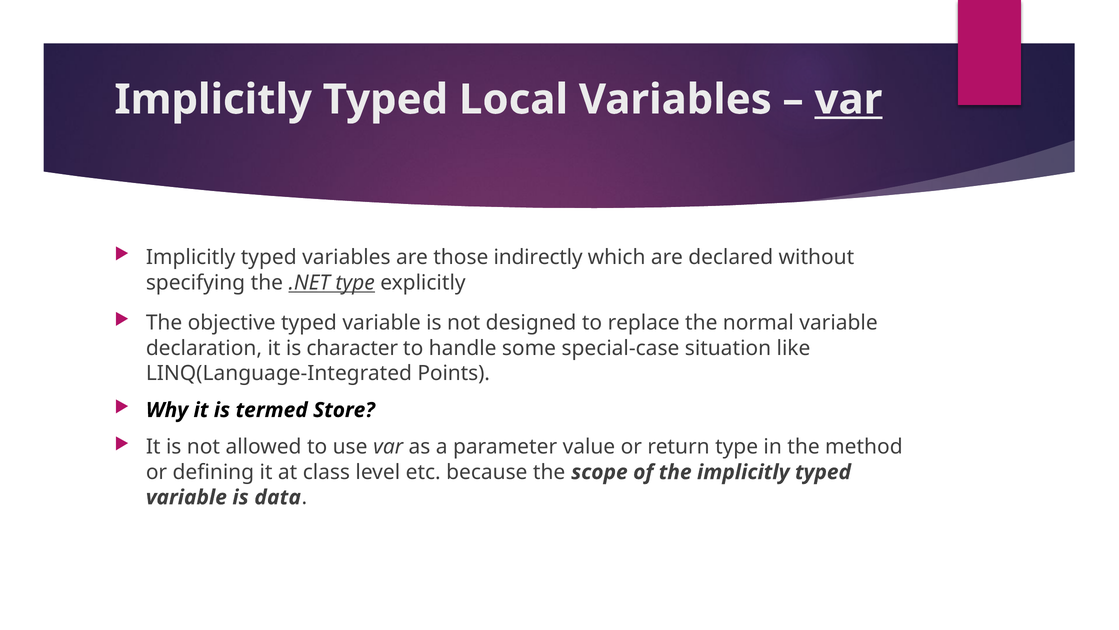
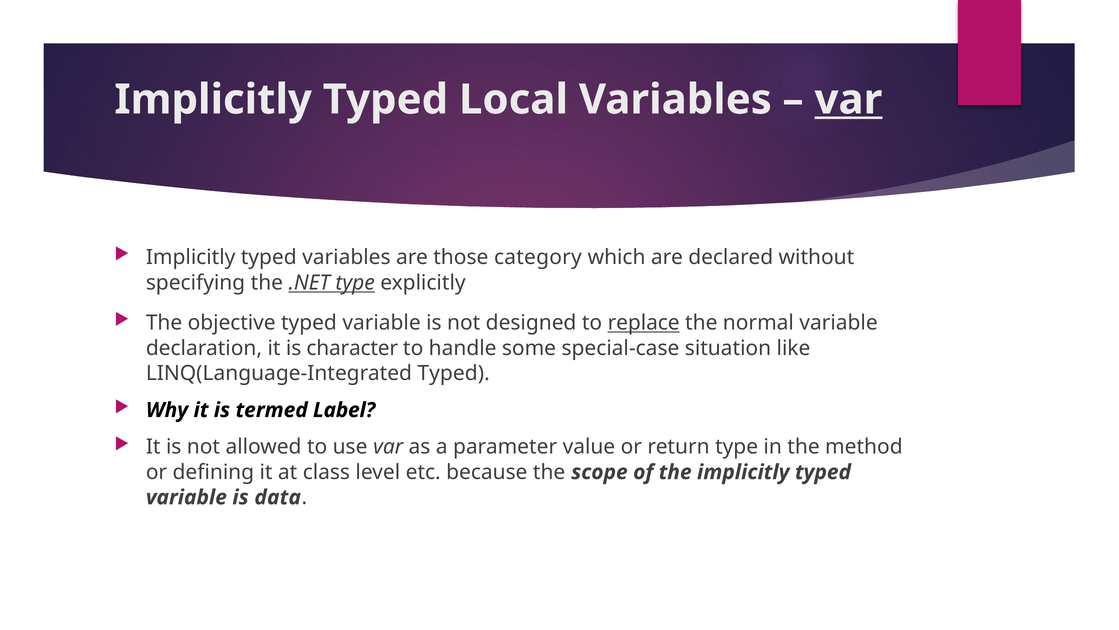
indirectly: indirectly -> category
replace underline: none -> present
LINQ(Language-Integrated Points: Points -> Typed
Store: Store -> Label
